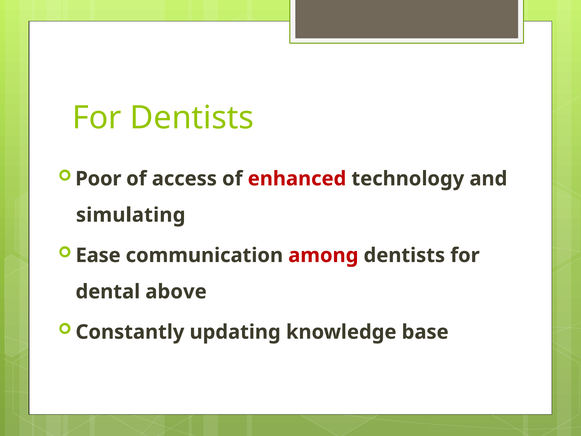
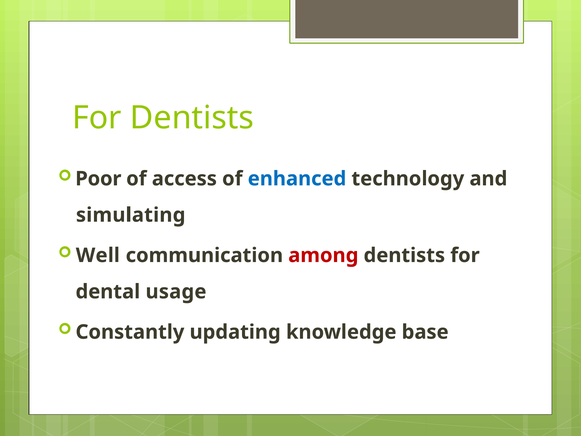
enhanced colour: red -> blue
Ease: Ease -> Well
above: above -> usage
